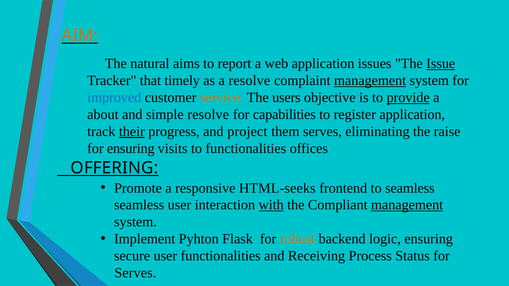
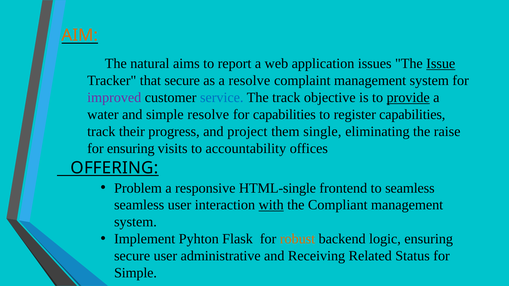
that timely: timely -> secure
management at (370, 81) underline: present -> none
improved colour: blue -> purple
service colour: orange -> blue
The users: users -> track
about: about -> water
register application: application -> capabilities
their underline: present -> none
them serves: serves -> single
to functionalities: functionalities -> accountability
Promote: Promote -> Problem
HTML-seeks: HTML-seeks -> HTML-single
management at (407, 205) underline: present -> none
user functionalities: functionalities -> administrative
Process: Process -> Related
Serves at (135, 273): Serves -> Simple
